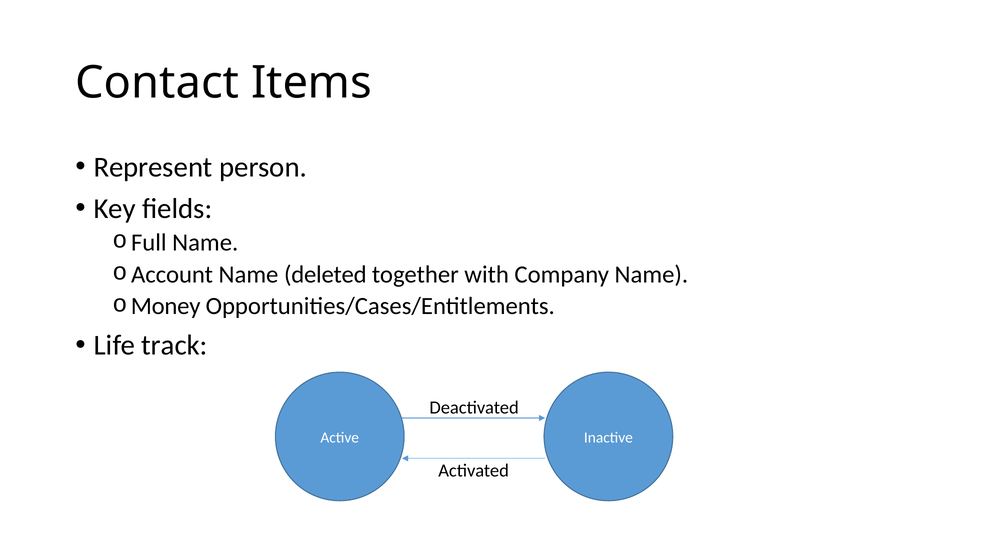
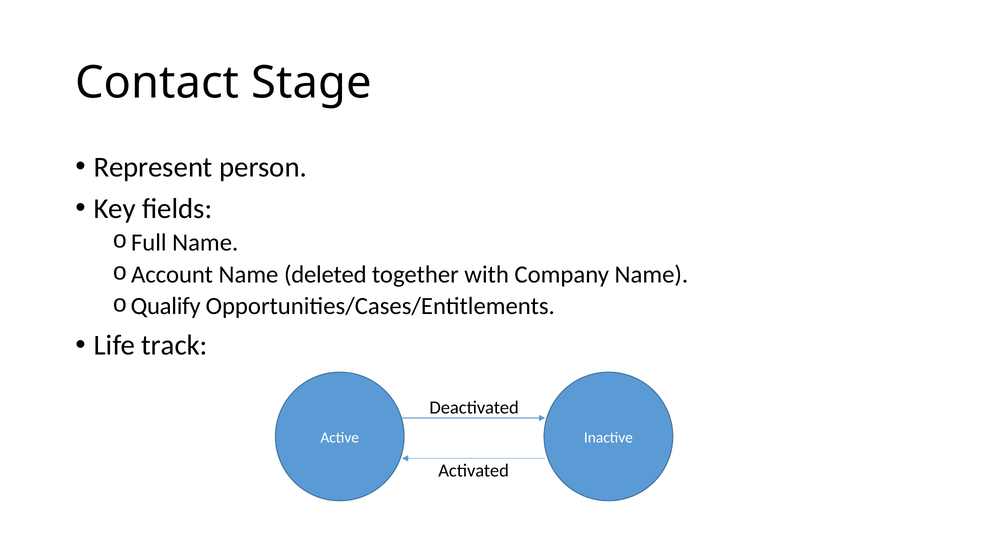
Items: Items -> Stage
Money: Money -> Qualify
